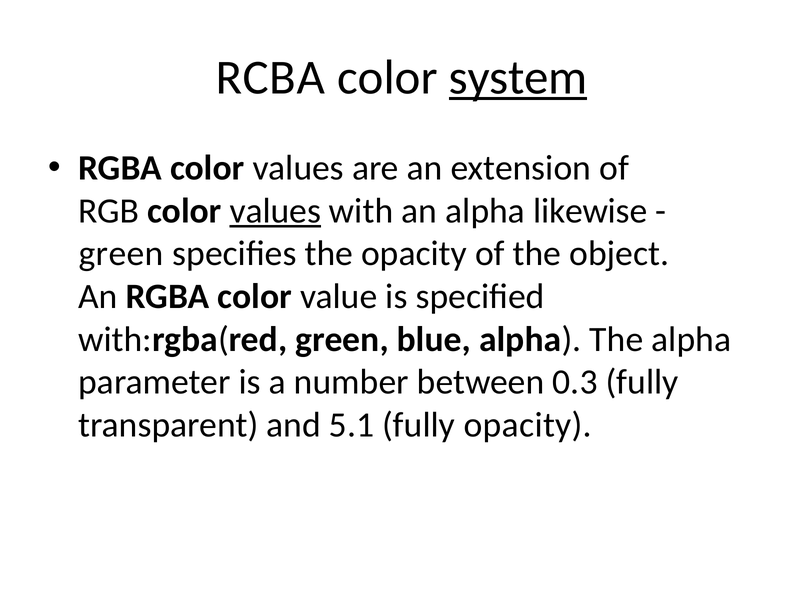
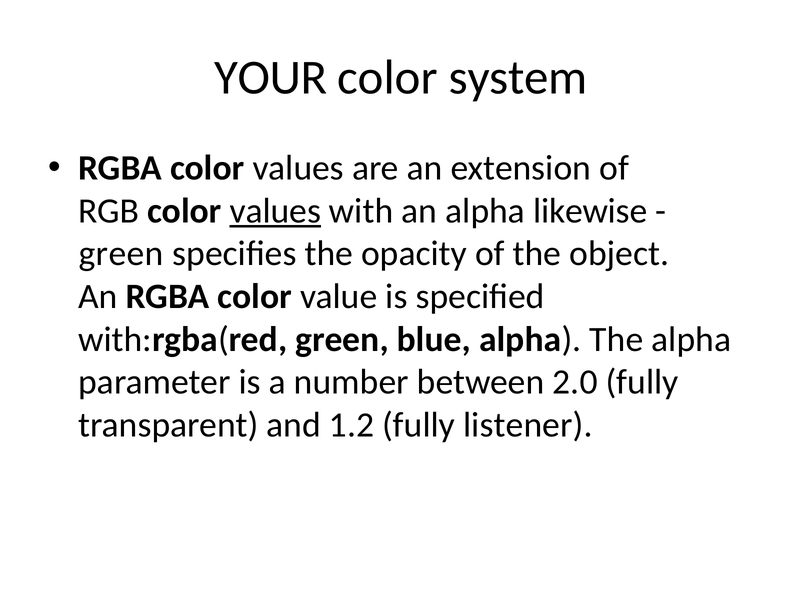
RCBA: RCBA -> YOUR
system underline: present -> none
0.3: 0.3 -> 2.0
5.1: 5.1 -> 1.2
fully opacity: opacity -> listener
